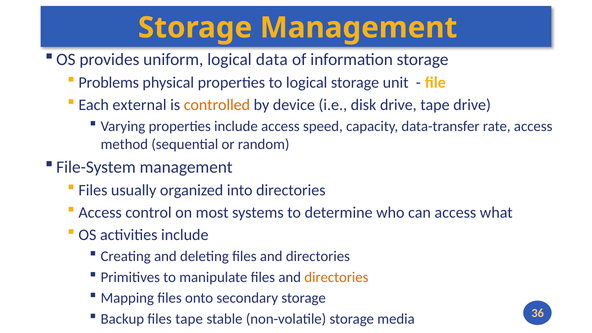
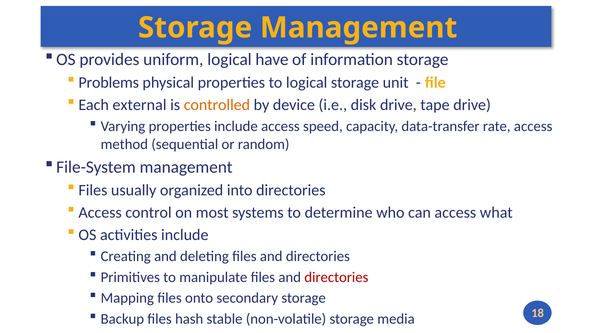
data: data -> have
directories at (336, 277) colour: orange -> red
files tape: tape -> hash
36: 36 -> 18
